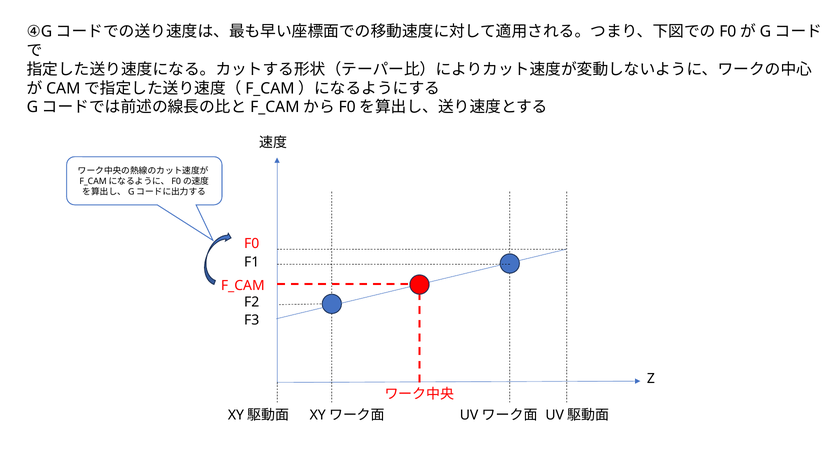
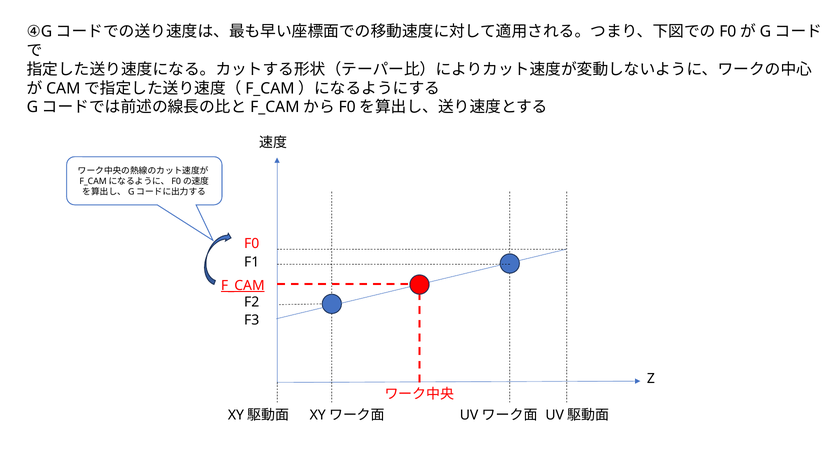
F_CAM underline: none -> present
